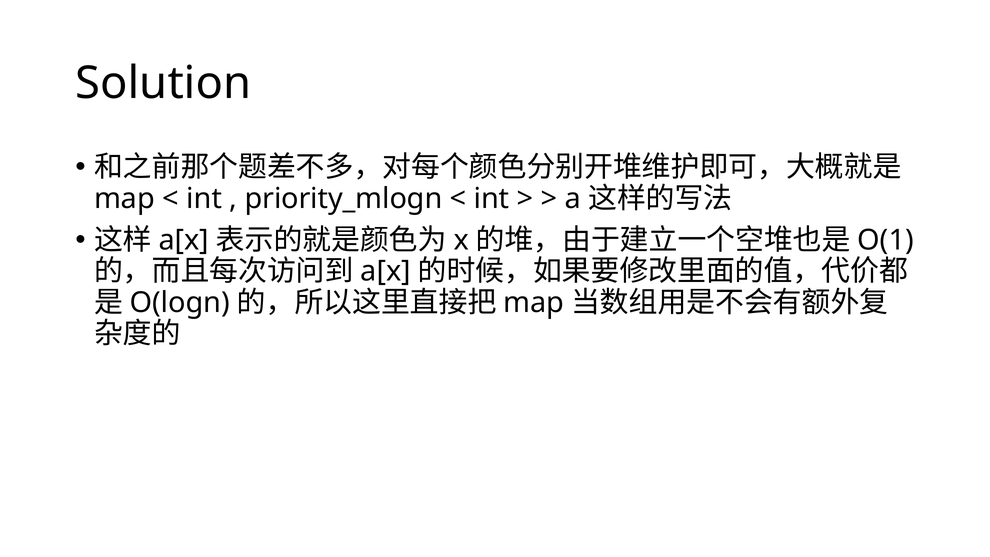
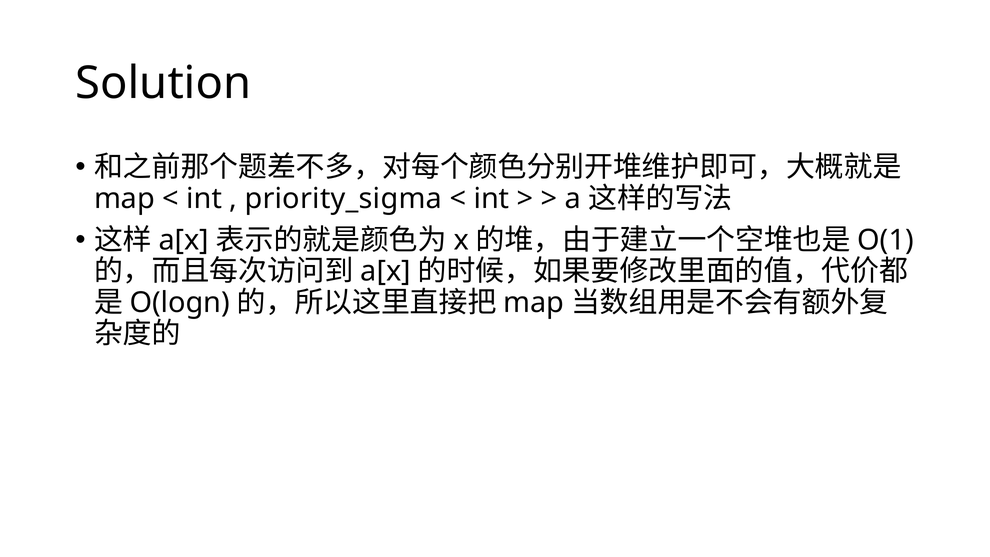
priority_mlogn: priority_mlogn -> priority_sigma
